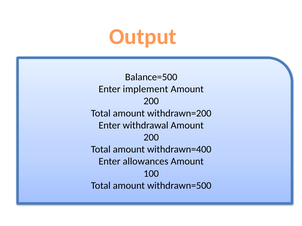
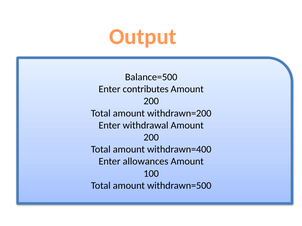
implement: implement -> contributes
